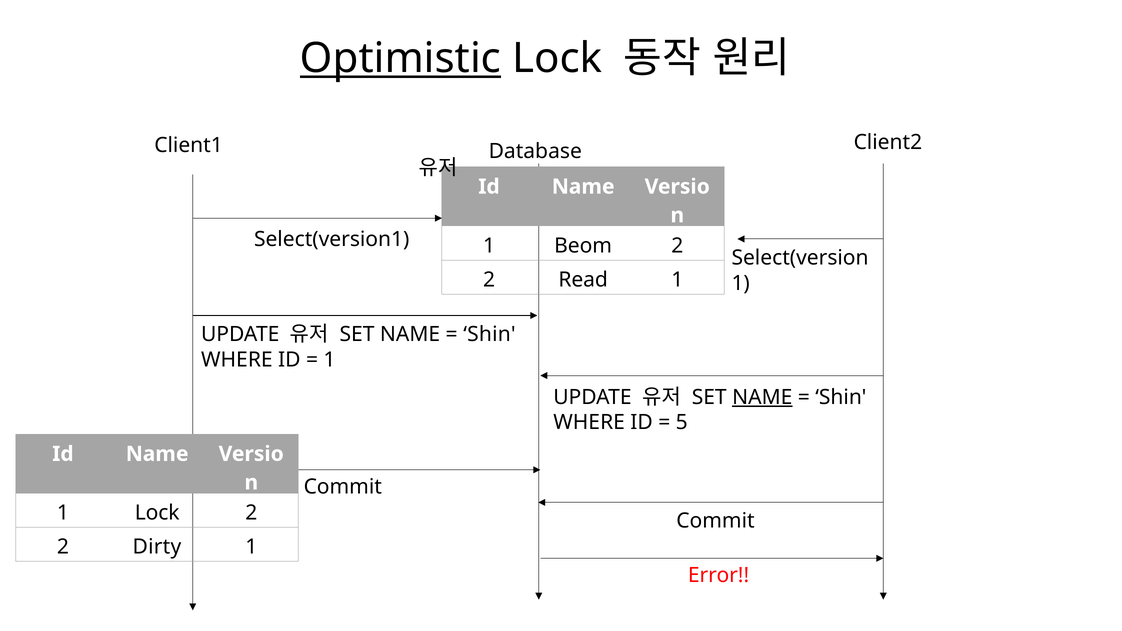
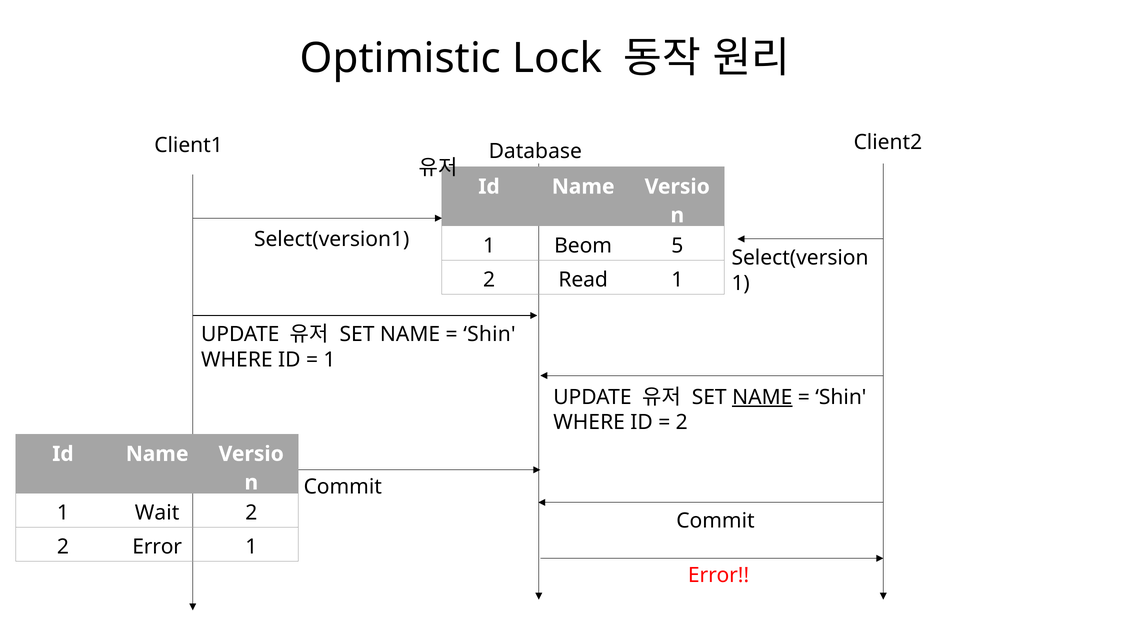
Optimistic underline: present -> none
Beom 2: 2 -> 5
5 at (682, 422): 5 -> 2
1 Lock: Lock -> Wait
2 Dirty: Dirty -> Error
